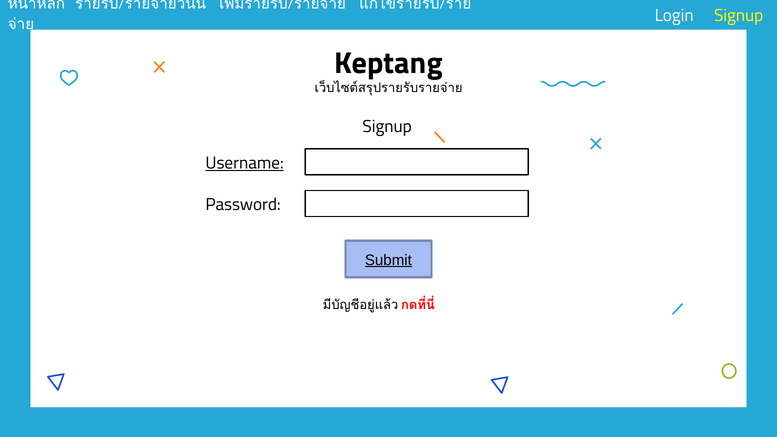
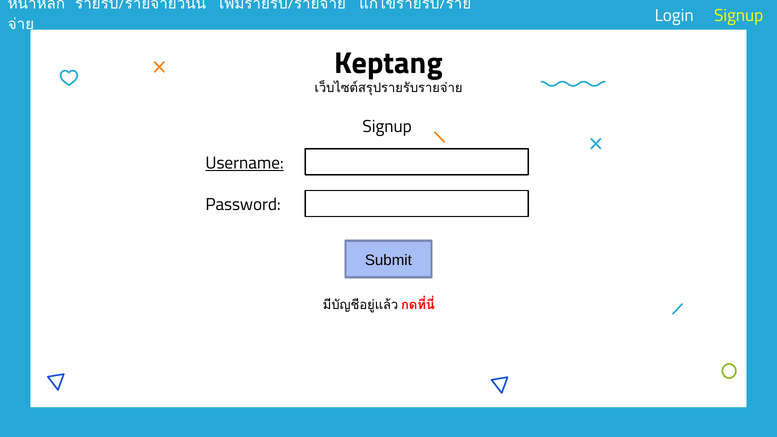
Submit underline: present -> none
